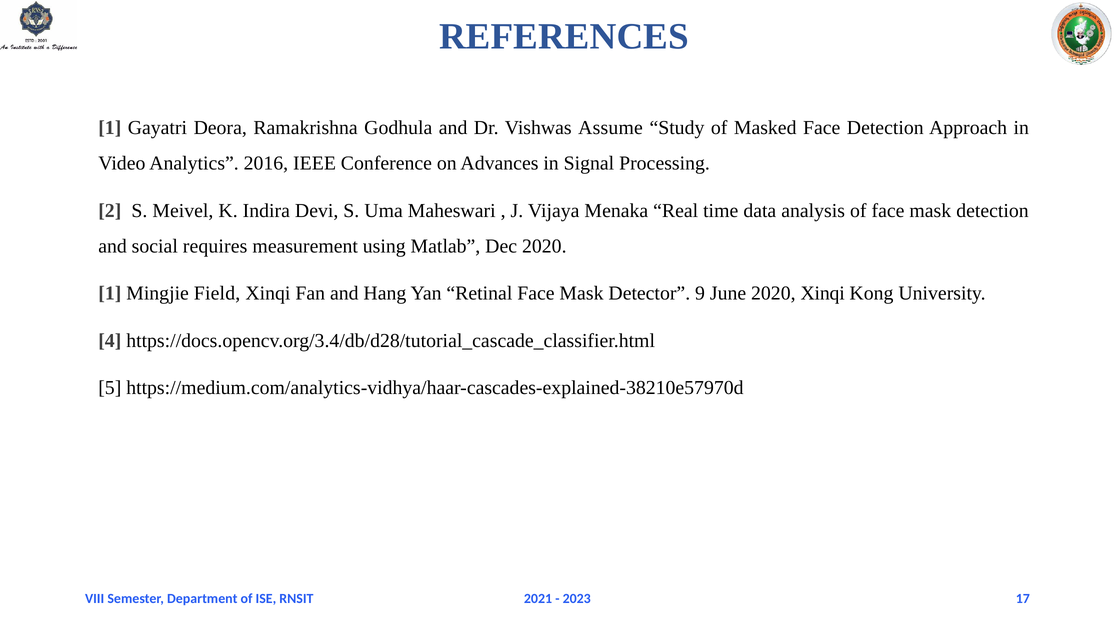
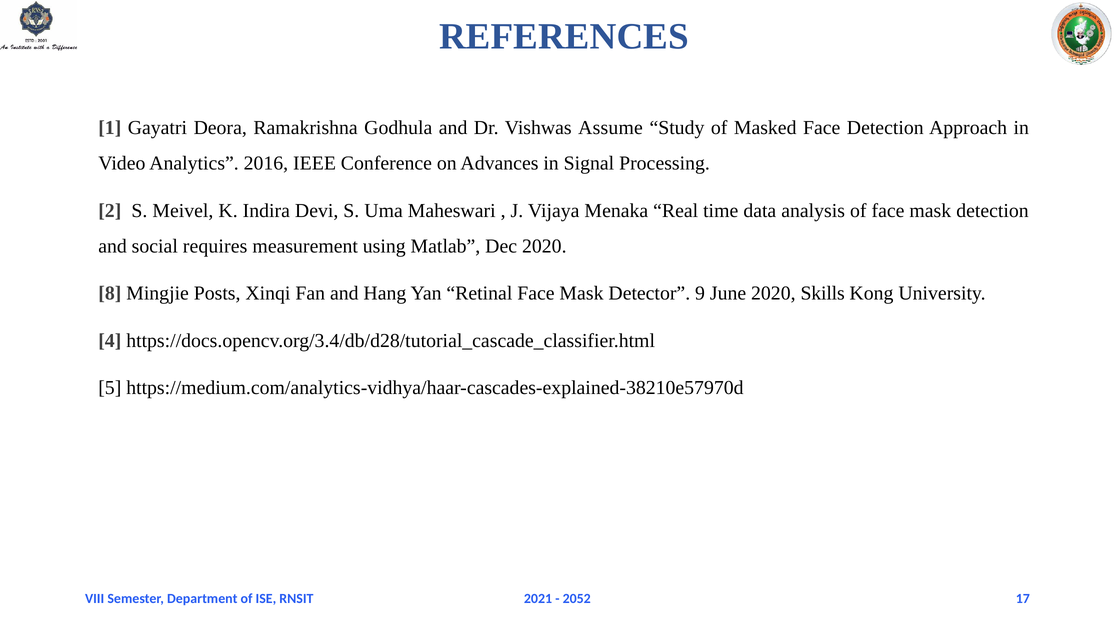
1 at (110, 293): 1 -> 8
Field: Field -> Posts
2020 Xinqi: Xinqi -> Skills
2023: 2023 -> 2052
